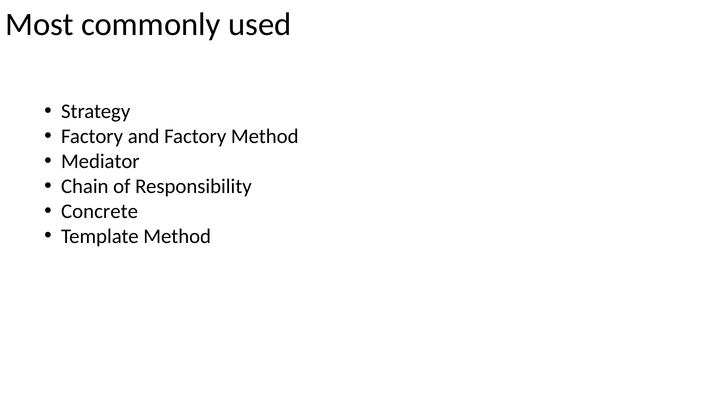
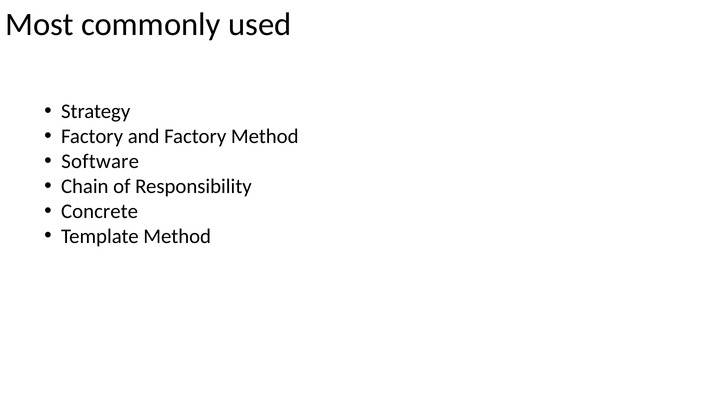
Mediator: Mediator -> Software
